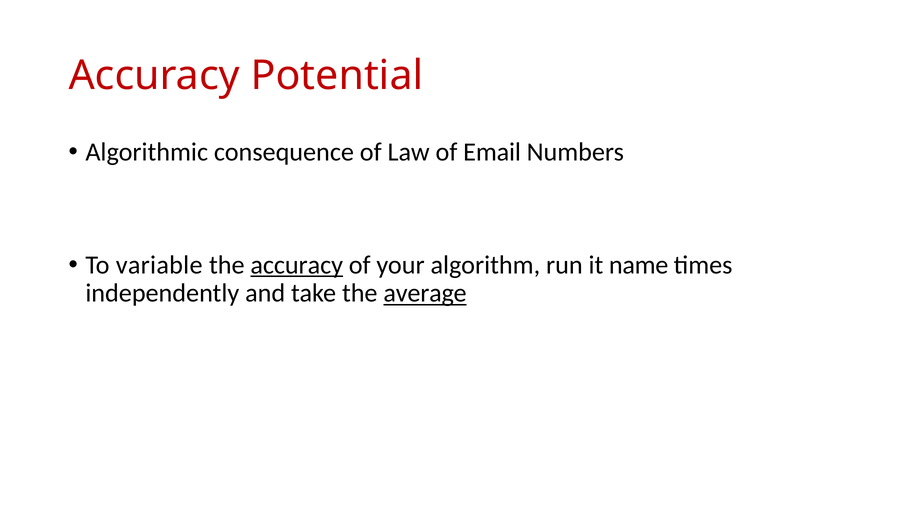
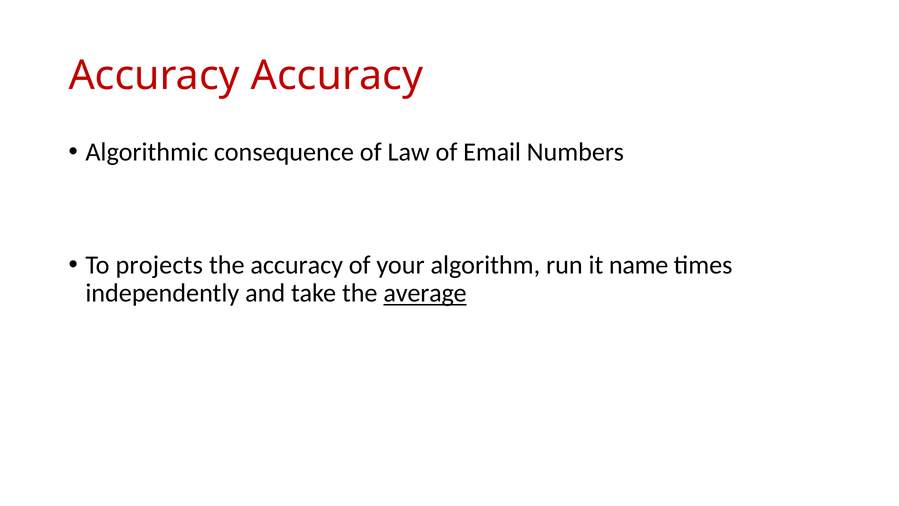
Accuracy Potential: Potential -> Accuracy
variable: variable -> projects
accuracy at (297, 265) underline: present -> none
